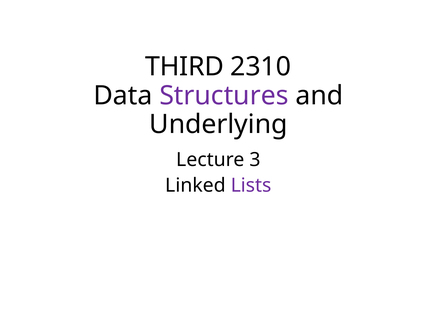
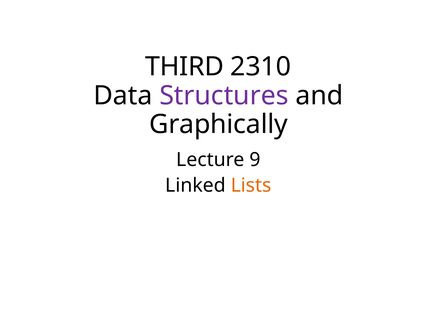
Underlying: Underlying -> Graphically
3: 3 -> 9
Lists colour: purple -> orange
